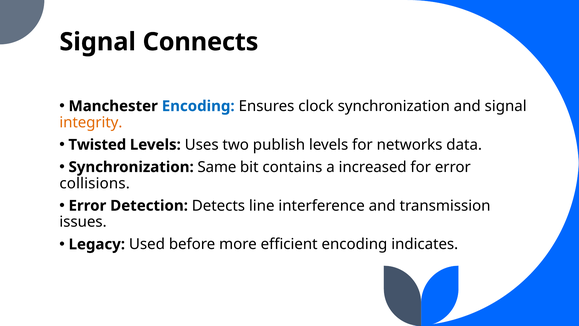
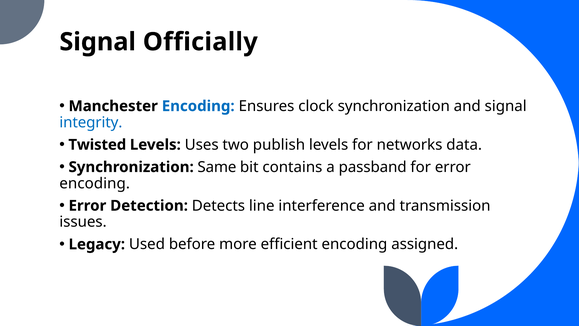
Connects: Connects -> Officially
integrity colour: orange -> blue
increased: increased -> passband
collisions at (95, 183): collisions -> encoding
indicates: indicates -> assigned
